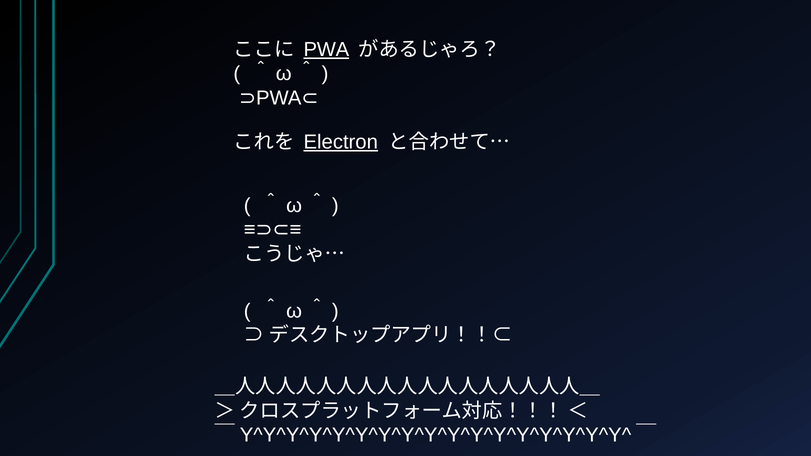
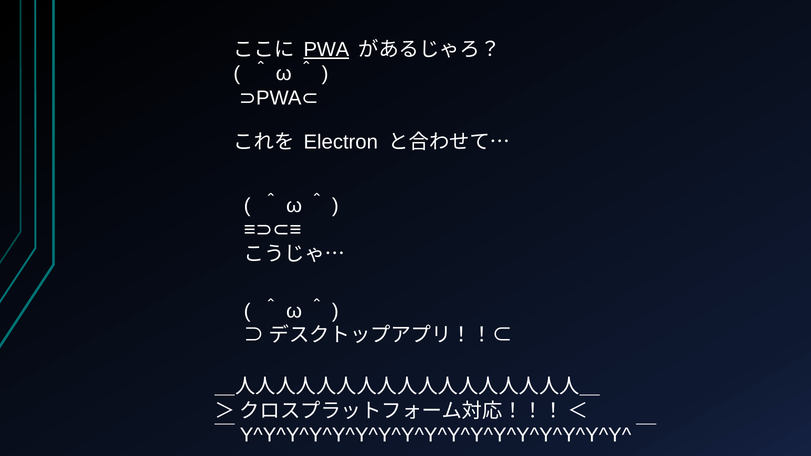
Electron underline: present -> none
